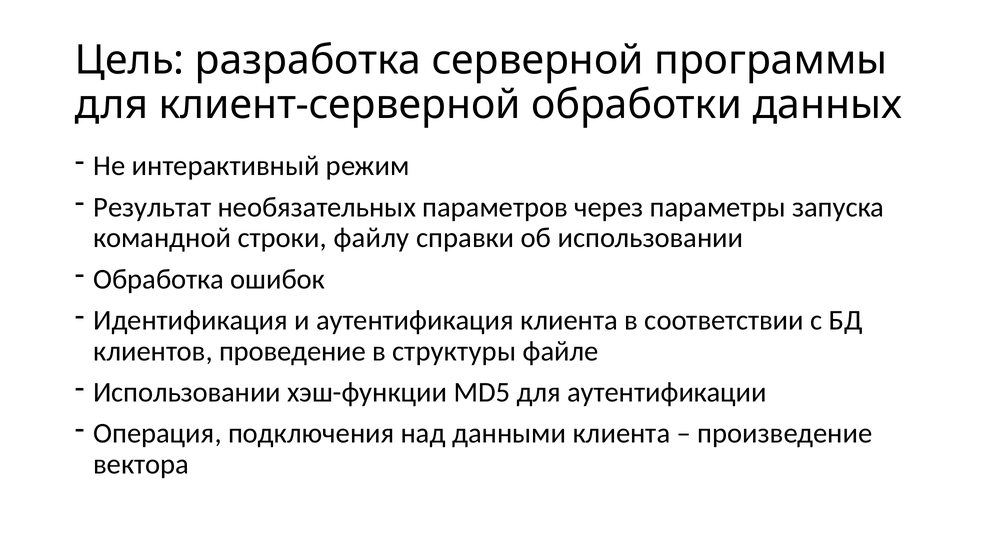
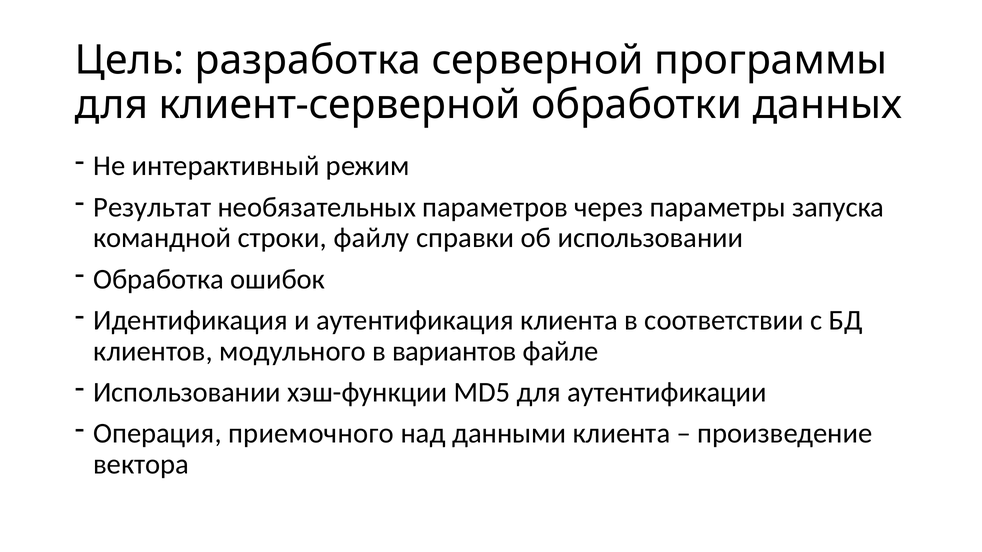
проведение: проведение -> модульного
структуры: структуры -> вариантов
подключения: подключения -> приемочного
